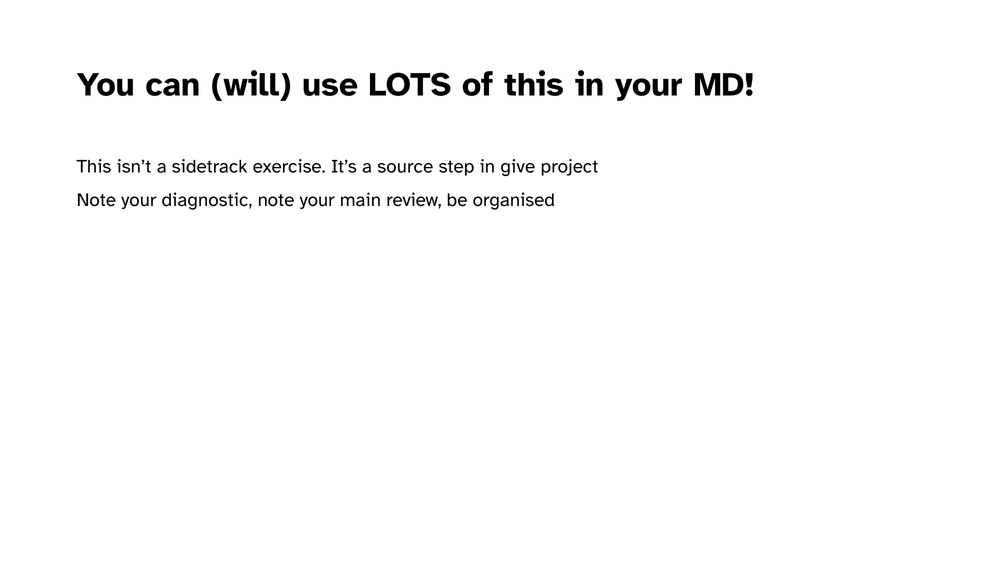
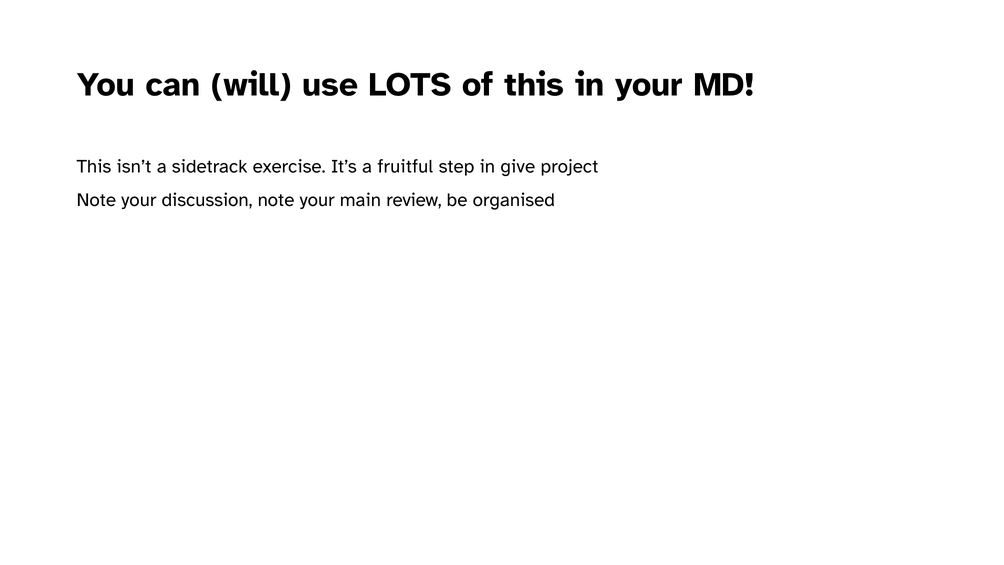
source: source -> fruitful
diagnostic: diagnostic -> discussion
